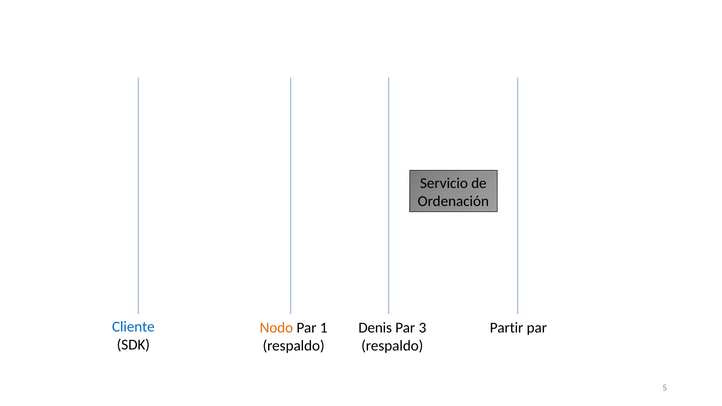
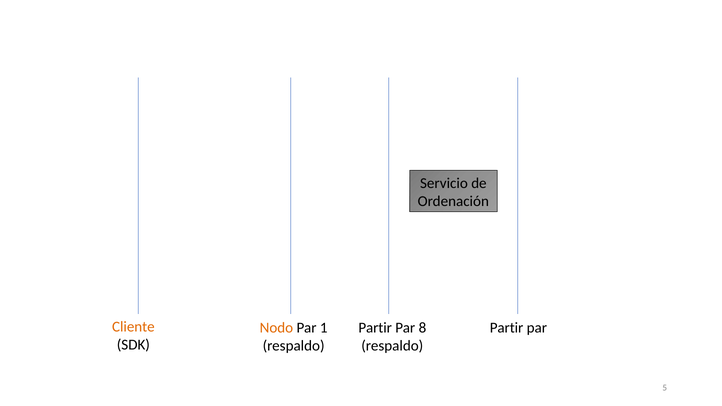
Cliente colour: blue -> orange
Denis at (375, 328): Denis -> Partir
3: 3 -> 8
